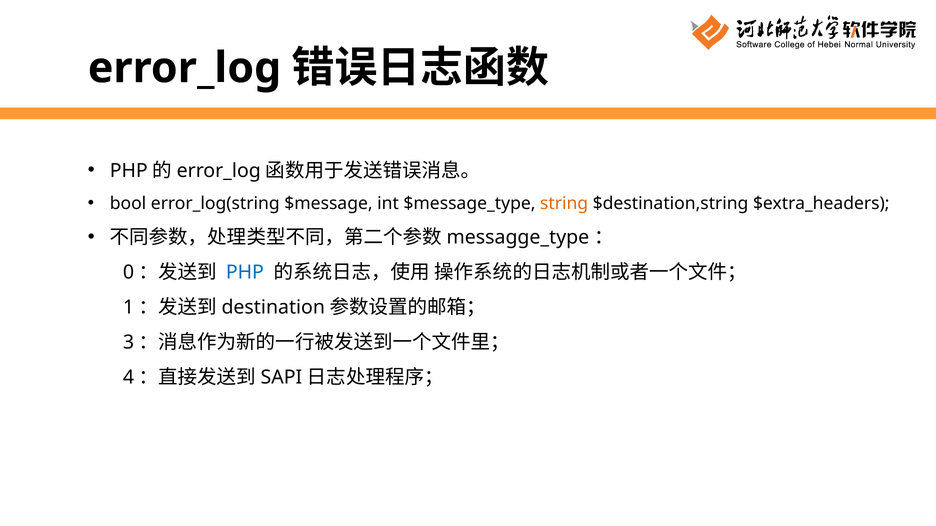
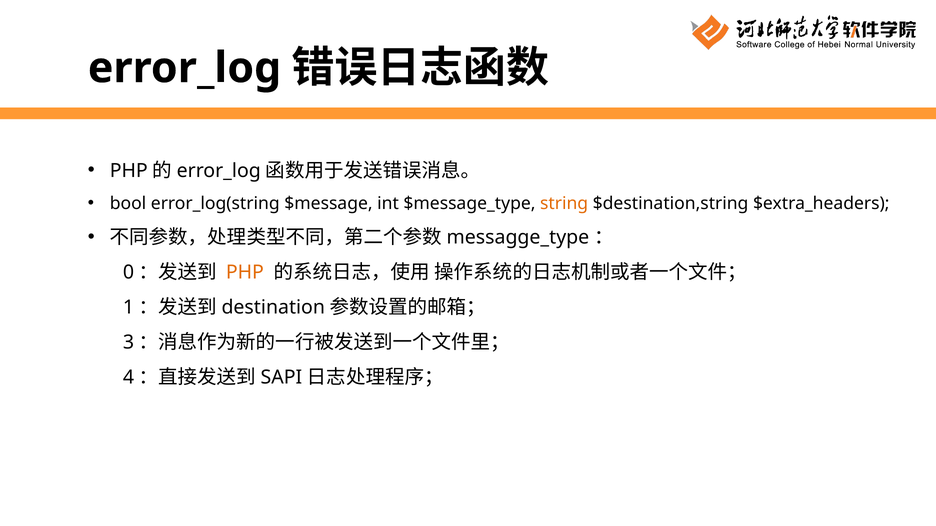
PHP at (245, 273) colour: blue -> orange
